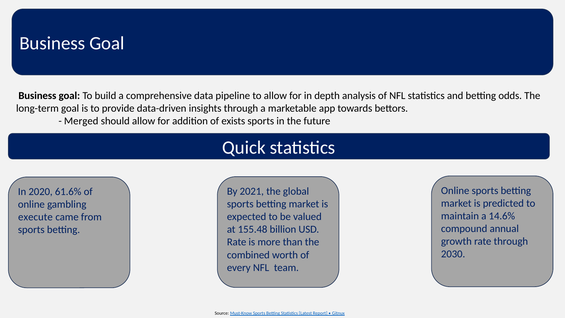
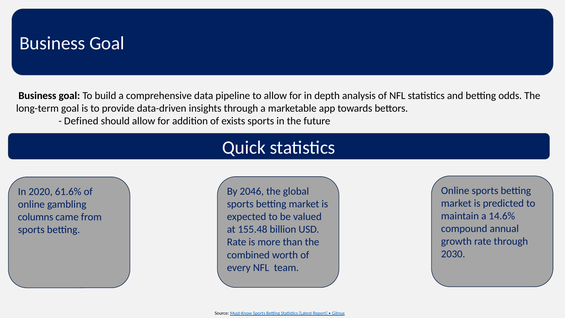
Merged: Merged -> Defined
2021: 2021 -> 2046
execute: execute -> columns
